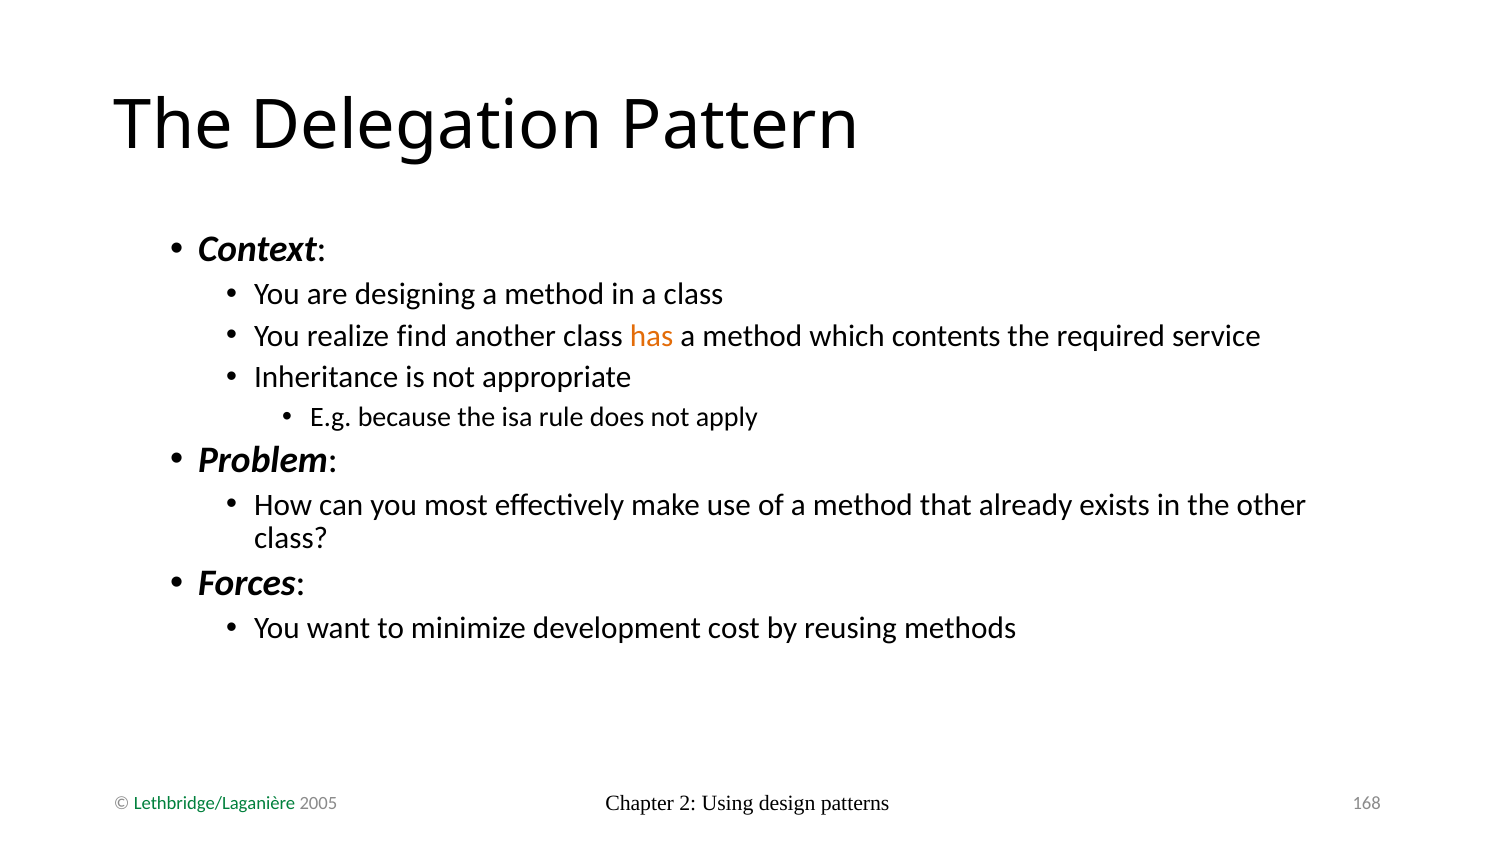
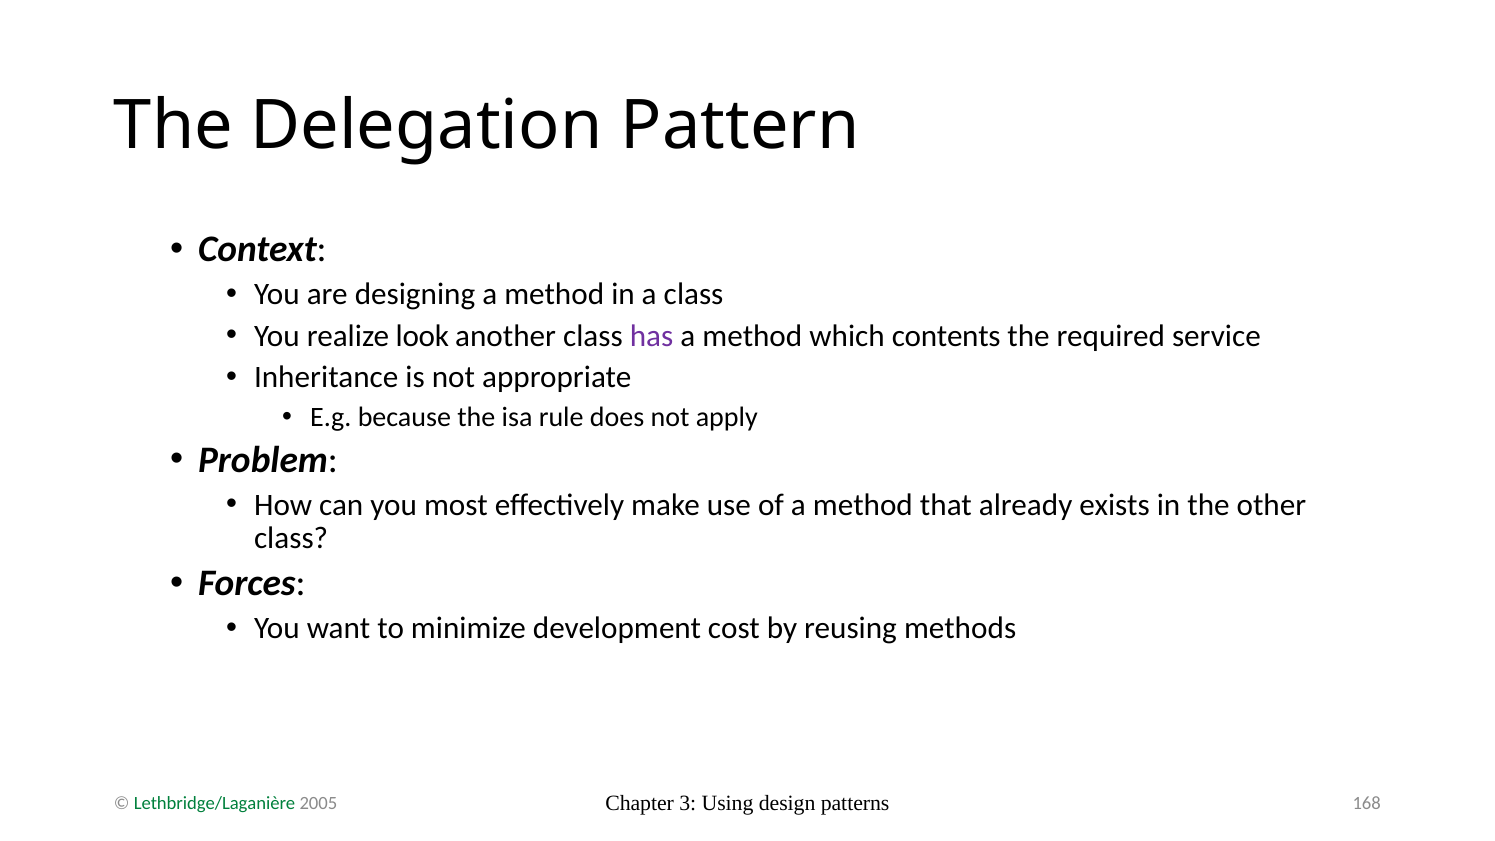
find: find -> look
has colour: orange -> purple
2: 2 -> 3
